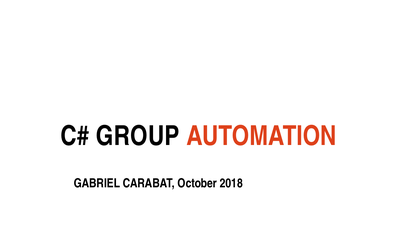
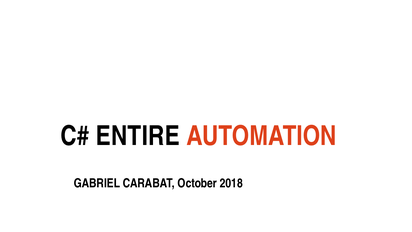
GROUP: GROUP -> ENTIRE
